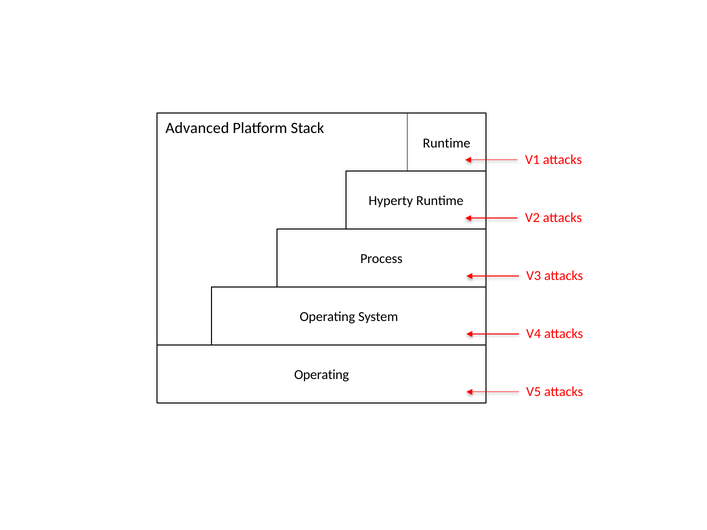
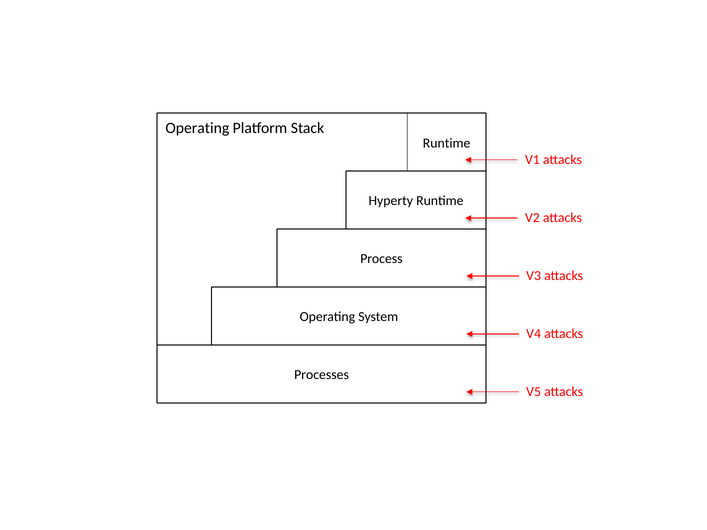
Advanced at (197, 128): Advanced -> Operating
Operating at (322, 375): Operating -> Processes
